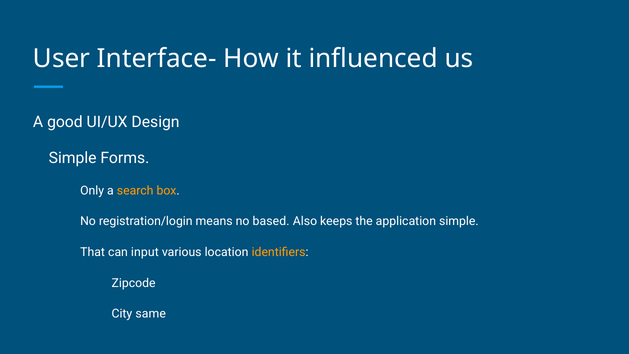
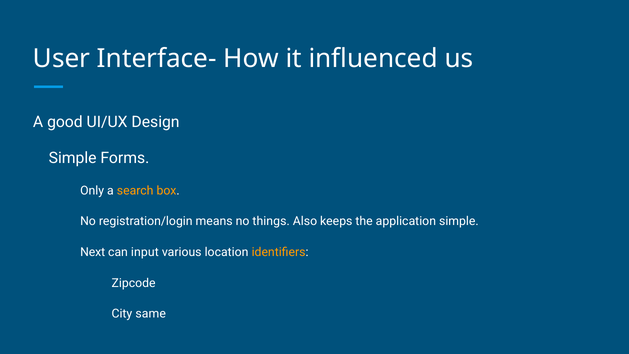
based: based -> things
That: That -> Next
